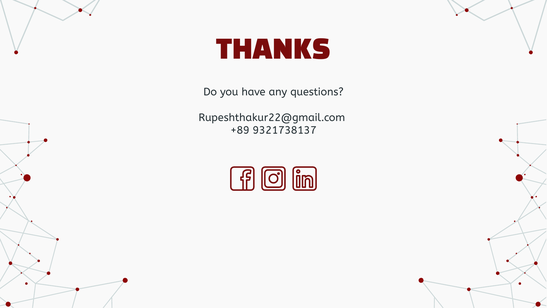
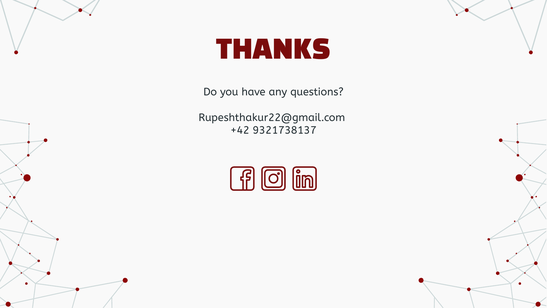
+89: +89 -> +42
